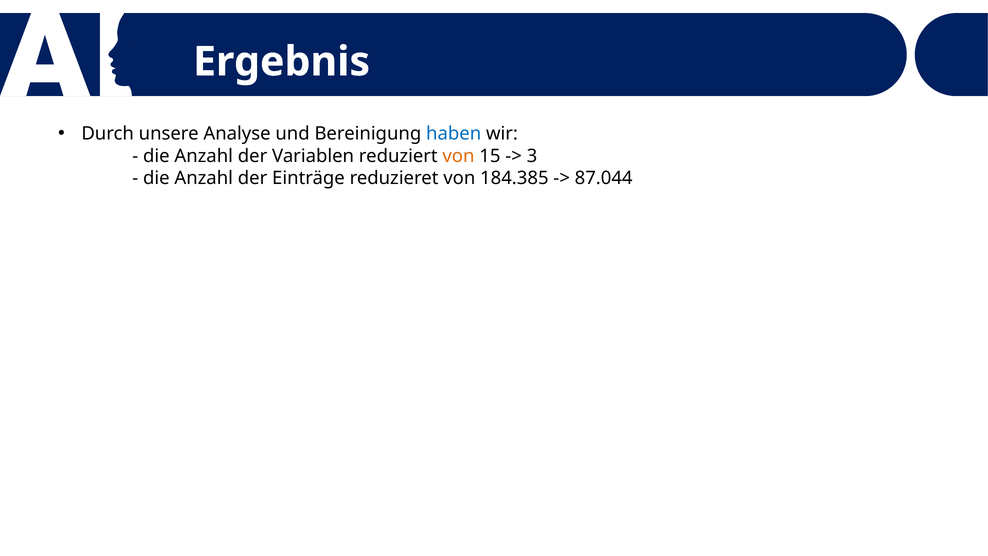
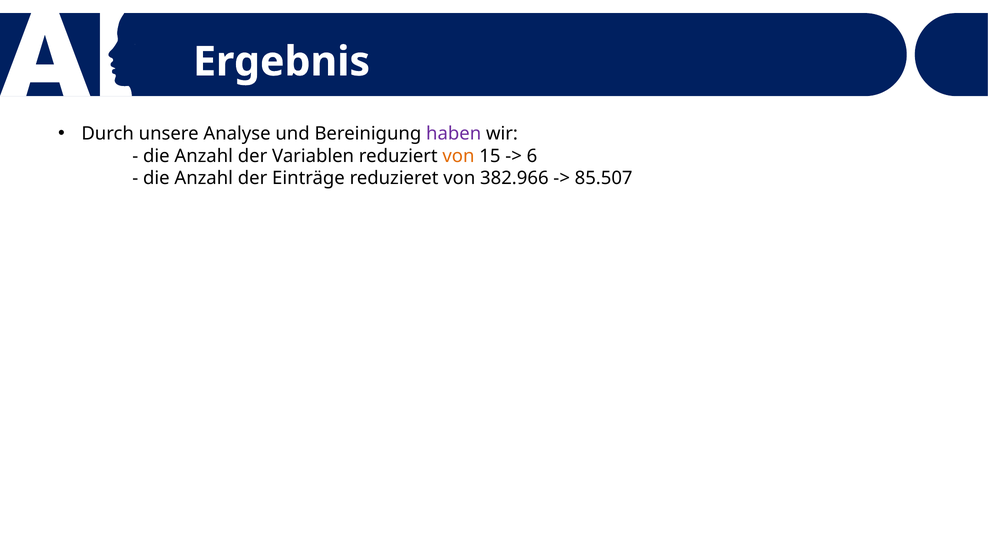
haben colour: blue -> purple
3: 3 -> 6
184.385: 184.385 -> 382.966
87.044: 87.044 -> 85.507
